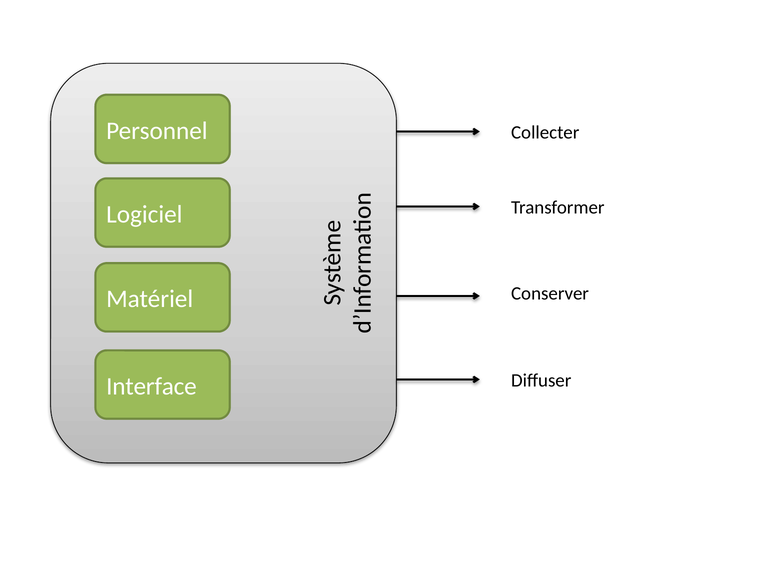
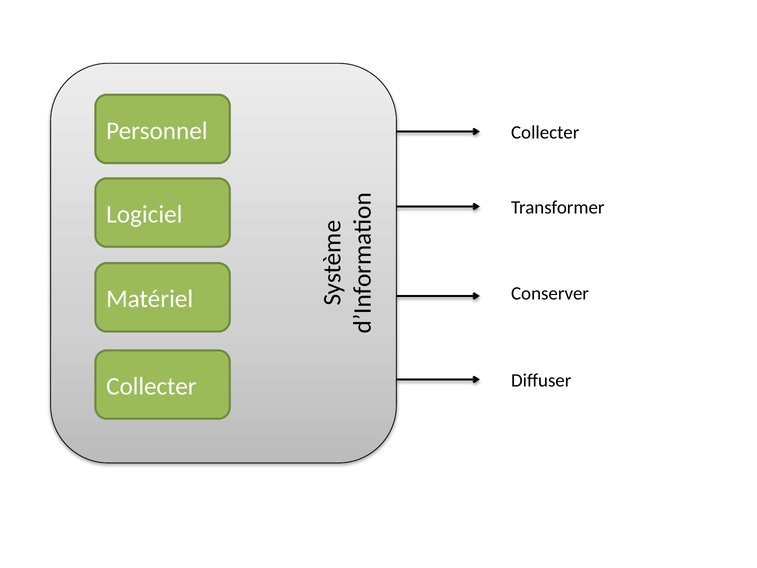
Interface at (151, 386): Interface -> Collecter
